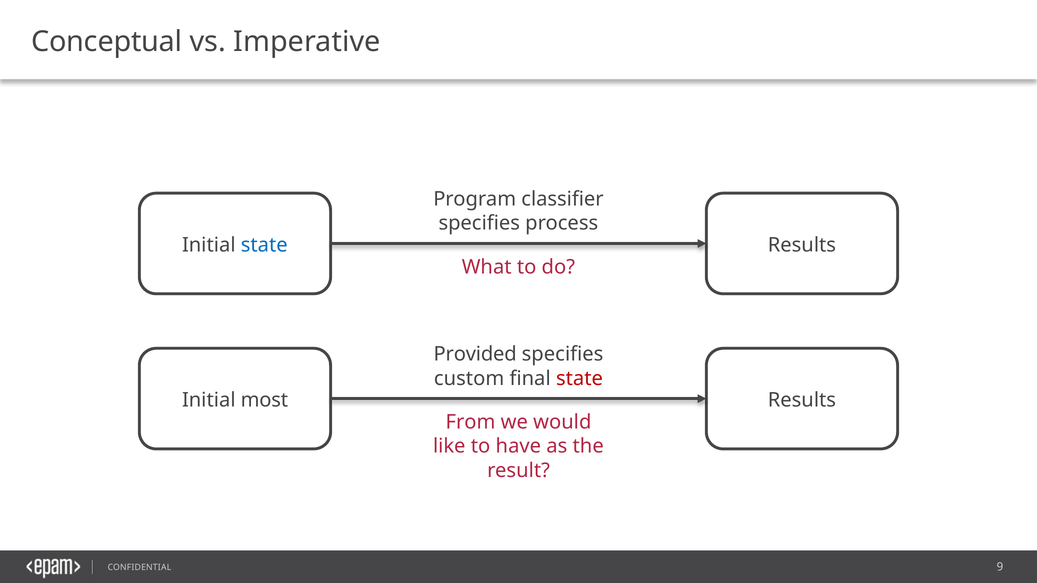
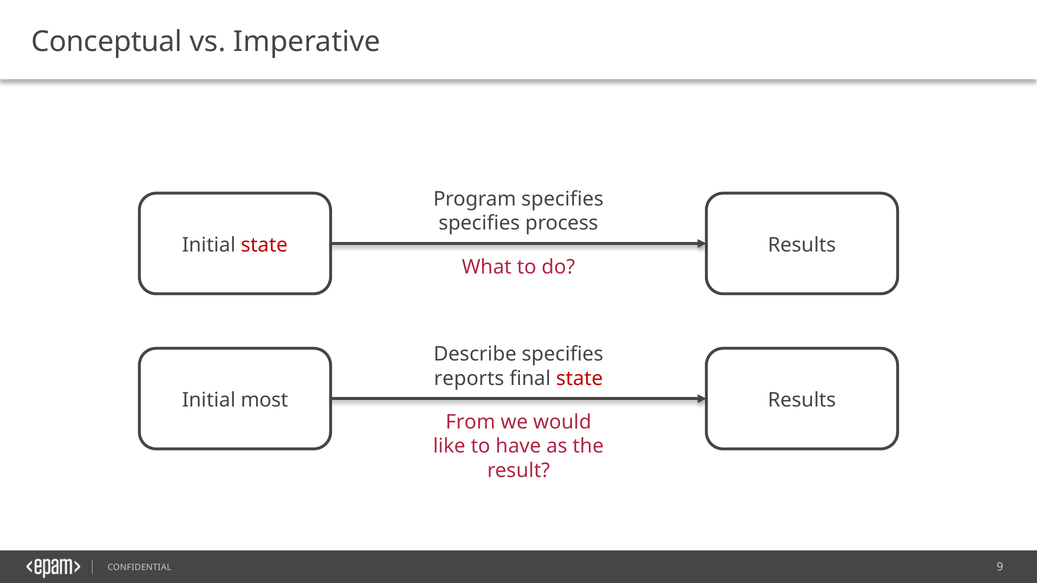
Program classifier: classifier -> specifies
state at (264, 245) colour: blue -> red
Provided: Provided -> Describe
custom: custom -> reports
